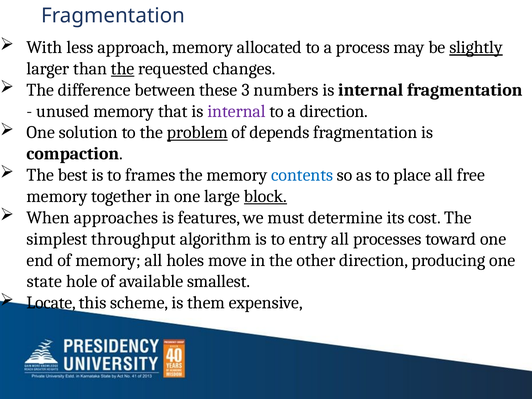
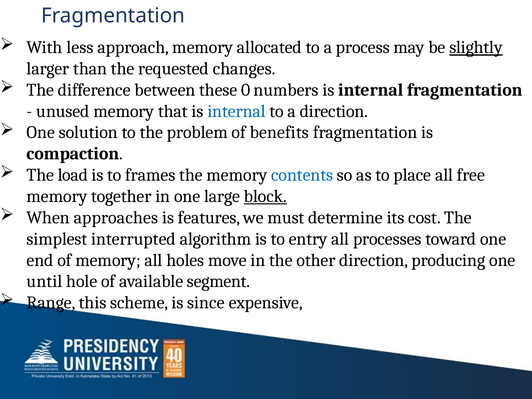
the at (123, 69) underline: present -> none
3: 3 -> 0
internal at (237, 111) colour: purple -> blue
problem underline: present -> none
depends: depends -> benefits
best: best -> load
throughput: throughput -> interrupted
state: state -> until
smallest: smallest -> segment
Locate: Locate -> Range
them: them -> since
